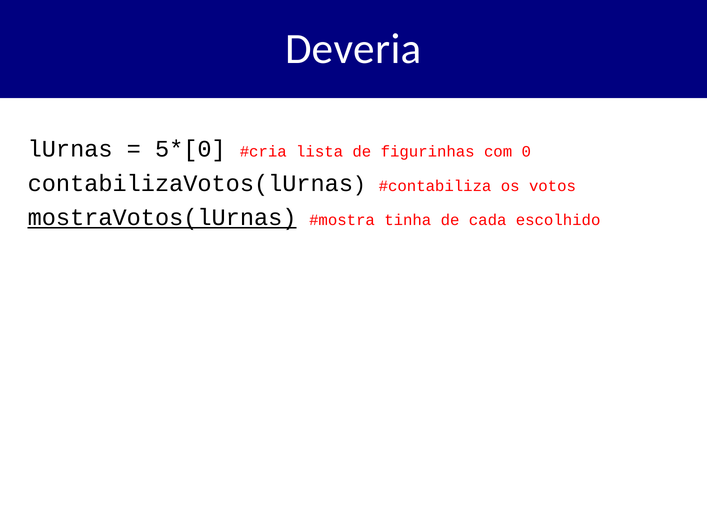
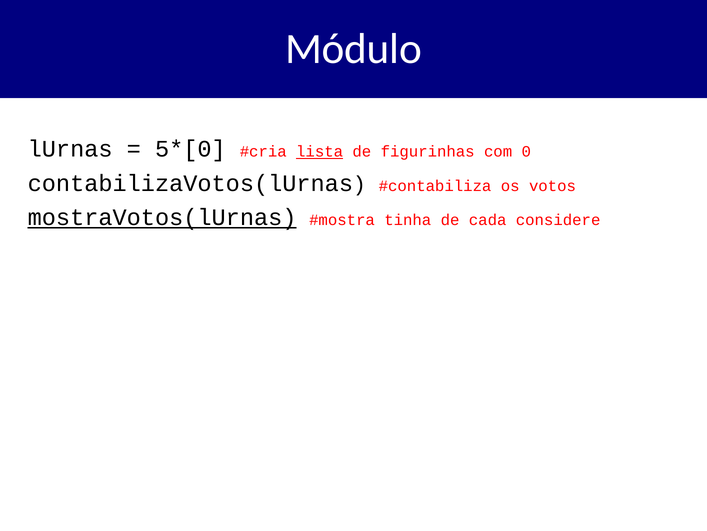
Deveria: Deveria -> Módulo
lista underline: none -> present
escolhido: escolhido -> considere
